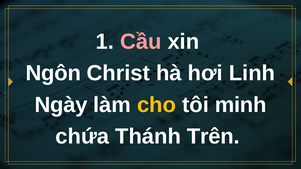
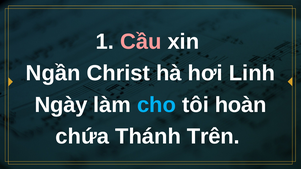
Ngôn: Ngôn -> Ngần
cho colour: yellow -> light blue
minh: minh -> hoàn
